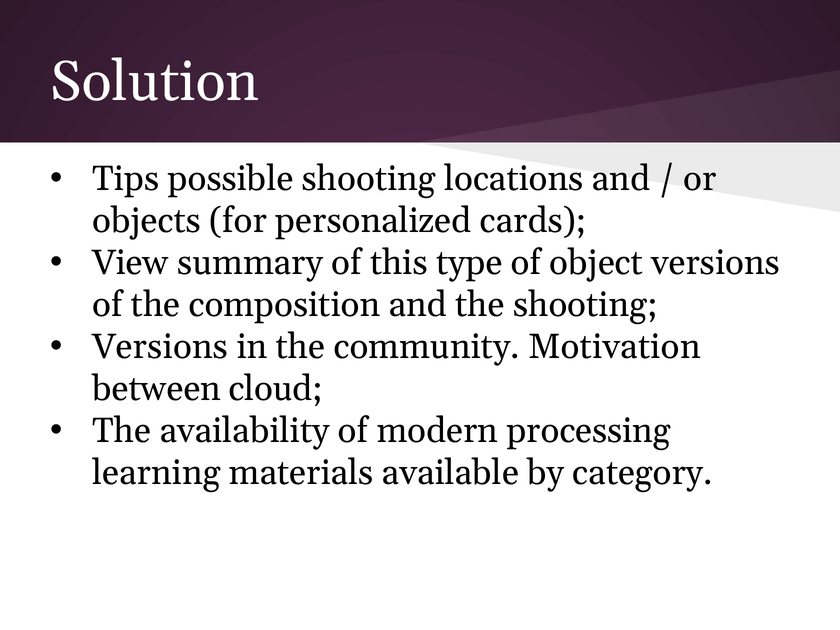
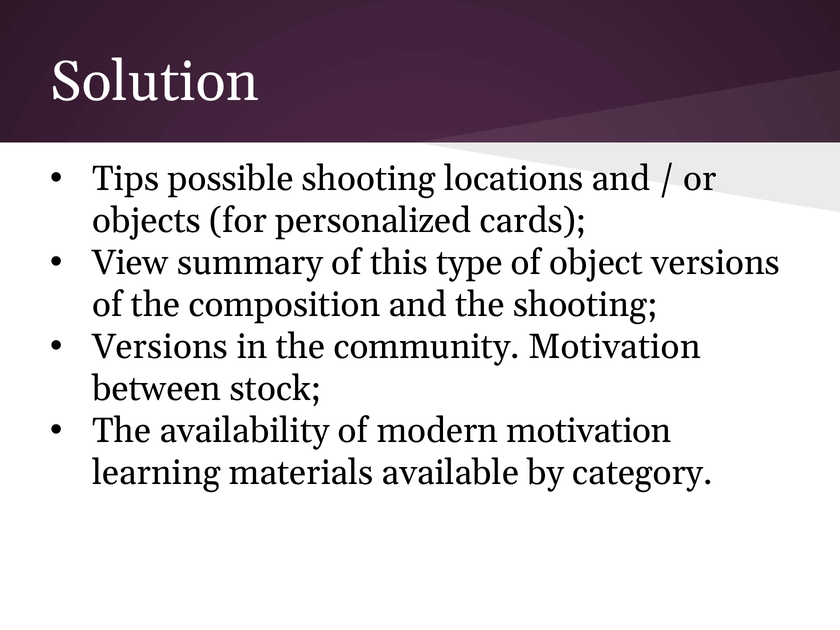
cloud: cloud -> stock
modern processing: processing -> motivation
